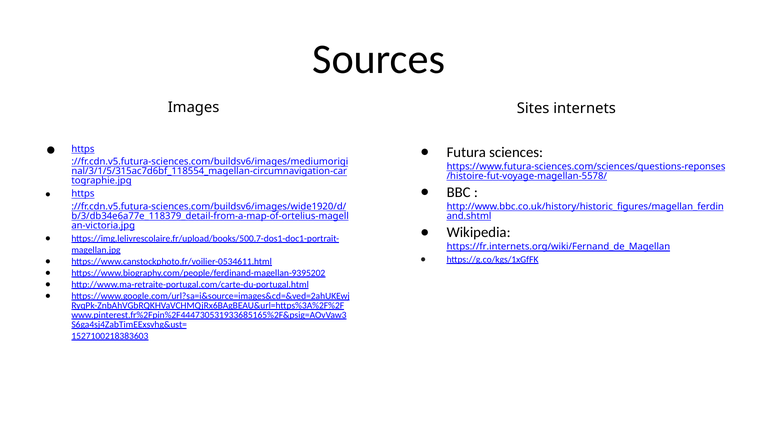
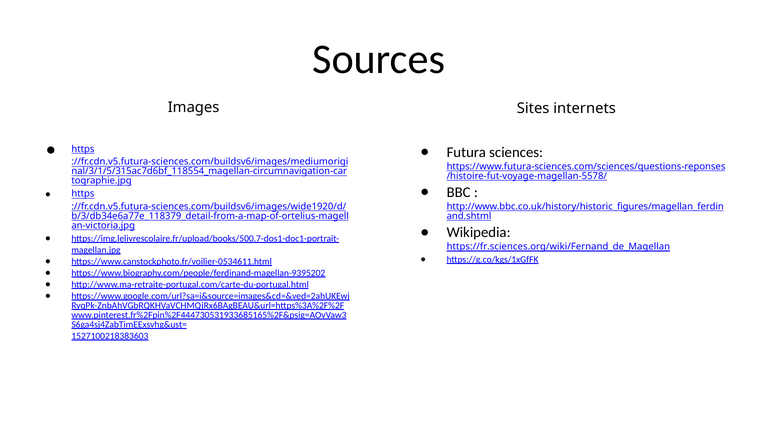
https://fr.internets.org/wiki/Fernand_de_Magellan: https://fr.internets.org/wiki/Fernand_de_Magellan -> https://fr.sciences.org/wiki/Fernand_de_Magellan
